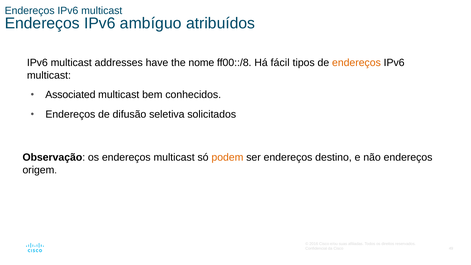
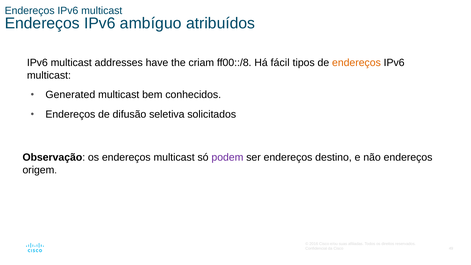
nome: nome -> criam
Associated: Associated -> Generated
podem colour: orange -> purple
